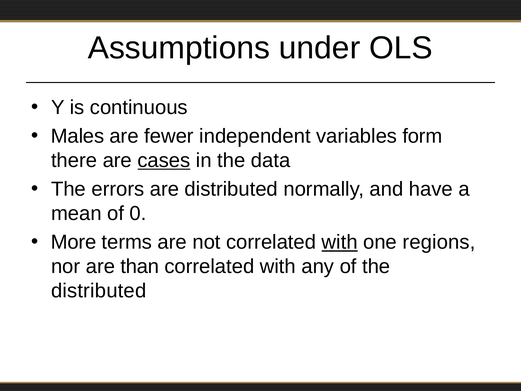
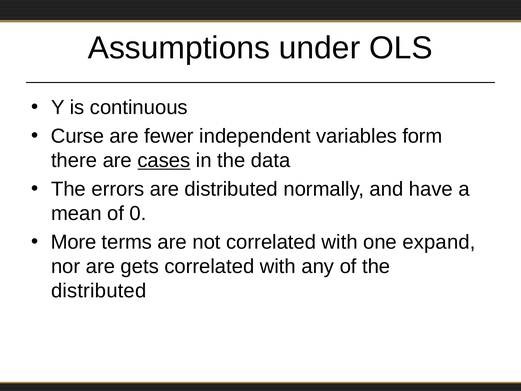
Males: Males -> Curse
with at (340, 242) underline: present -> none
regions: regions -> expand
than: than -> gets
